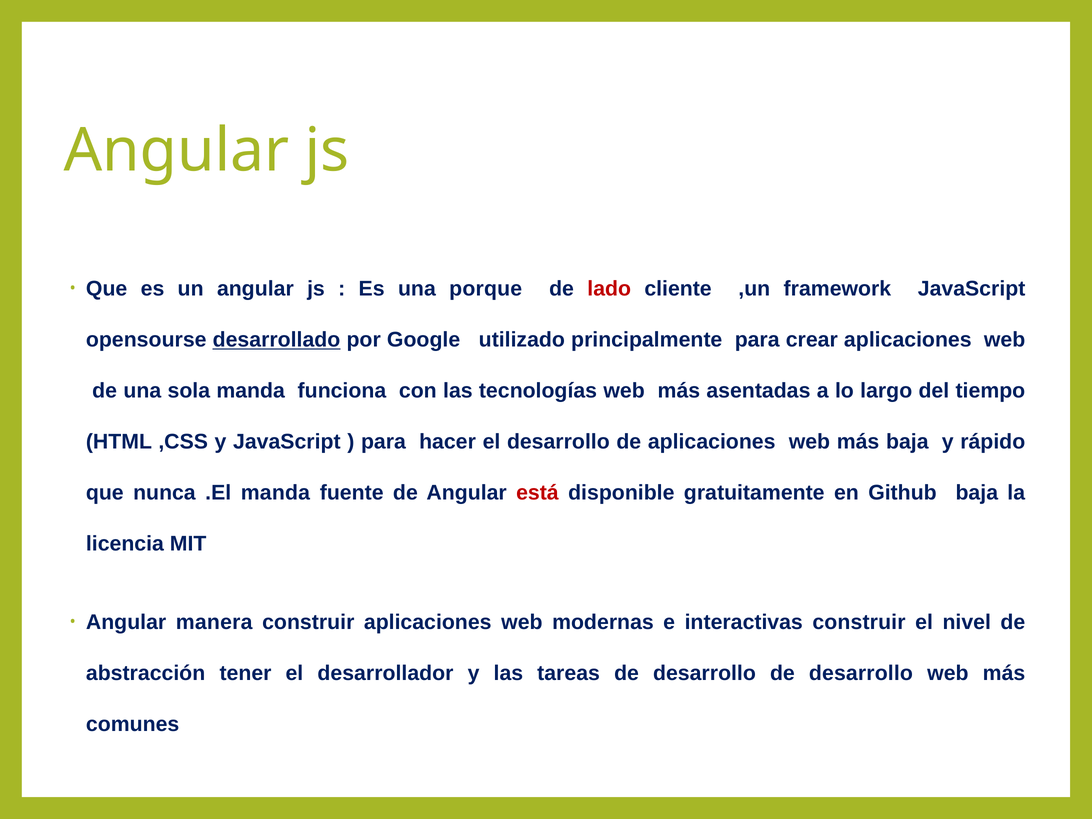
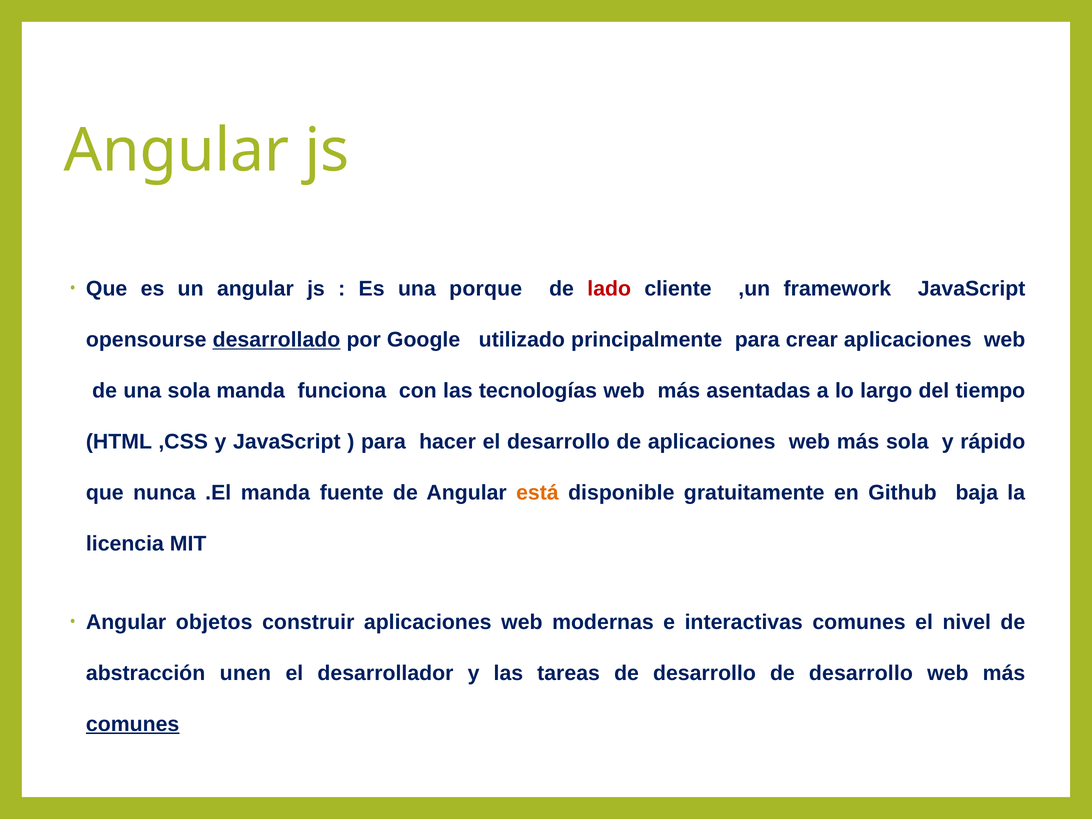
más baja: baja -> sola
está colour: red -> orange
manera: manera -> objetos
interactivas construir: construir -> comunes
tener: tener -> unen
comunes at (133, 724) underline: none -> present
